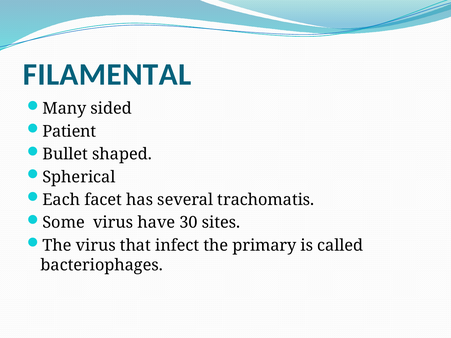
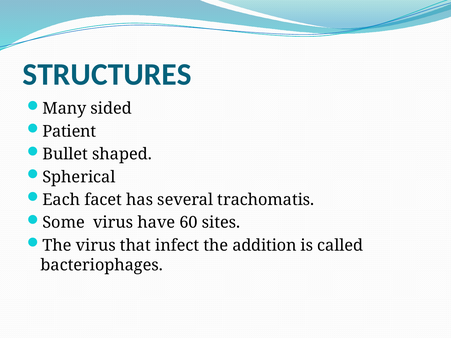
FILAMENTAL: FILAMENTAL -> STRUCTURES
30: 30 -> 60
primary: primary -> addition
